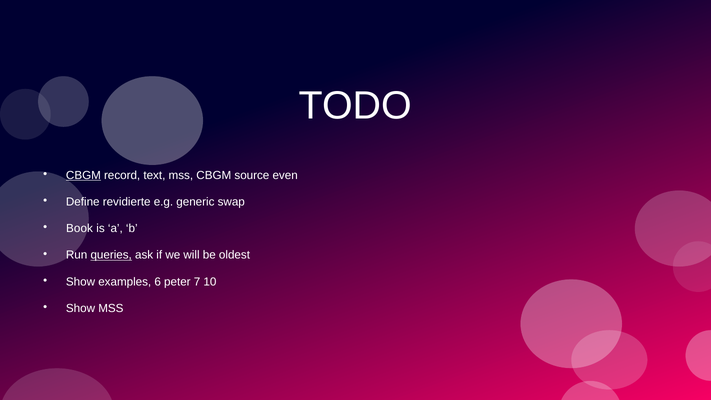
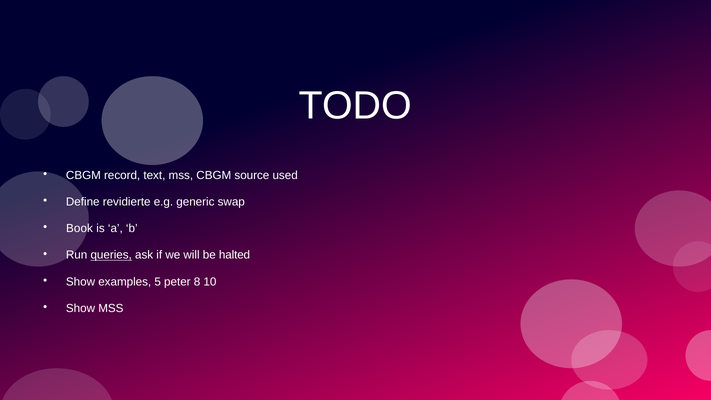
CBGM at (83, 175) underline: present -> none
even: even -> used
oldest: oldest -> halted
6: 6 -> 5
7: 7 -> 8
